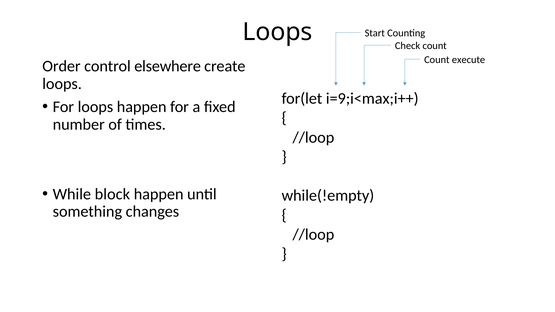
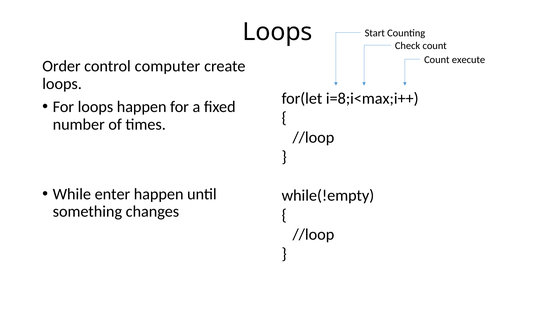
elsewhere: elsewhere -> computer
i=9;i<max;i++: i=9;i<max;i++ -> i=8;i<max;i++
block: block -> enter
